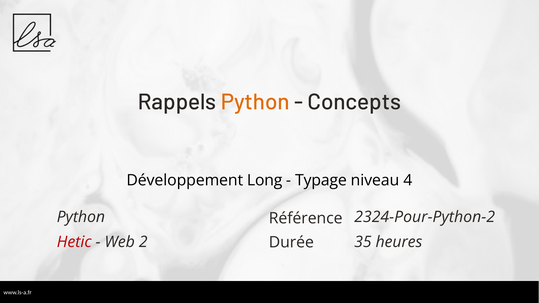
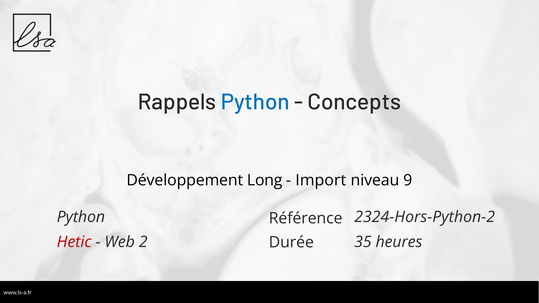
Python at (255, 102) colour: orange -> blue
Typage: Typage -> Import
4: 4 -> 9
2324-Pour-Python-2: 2324-Pour-Python-2 -> 2324-Hors-Python-2
